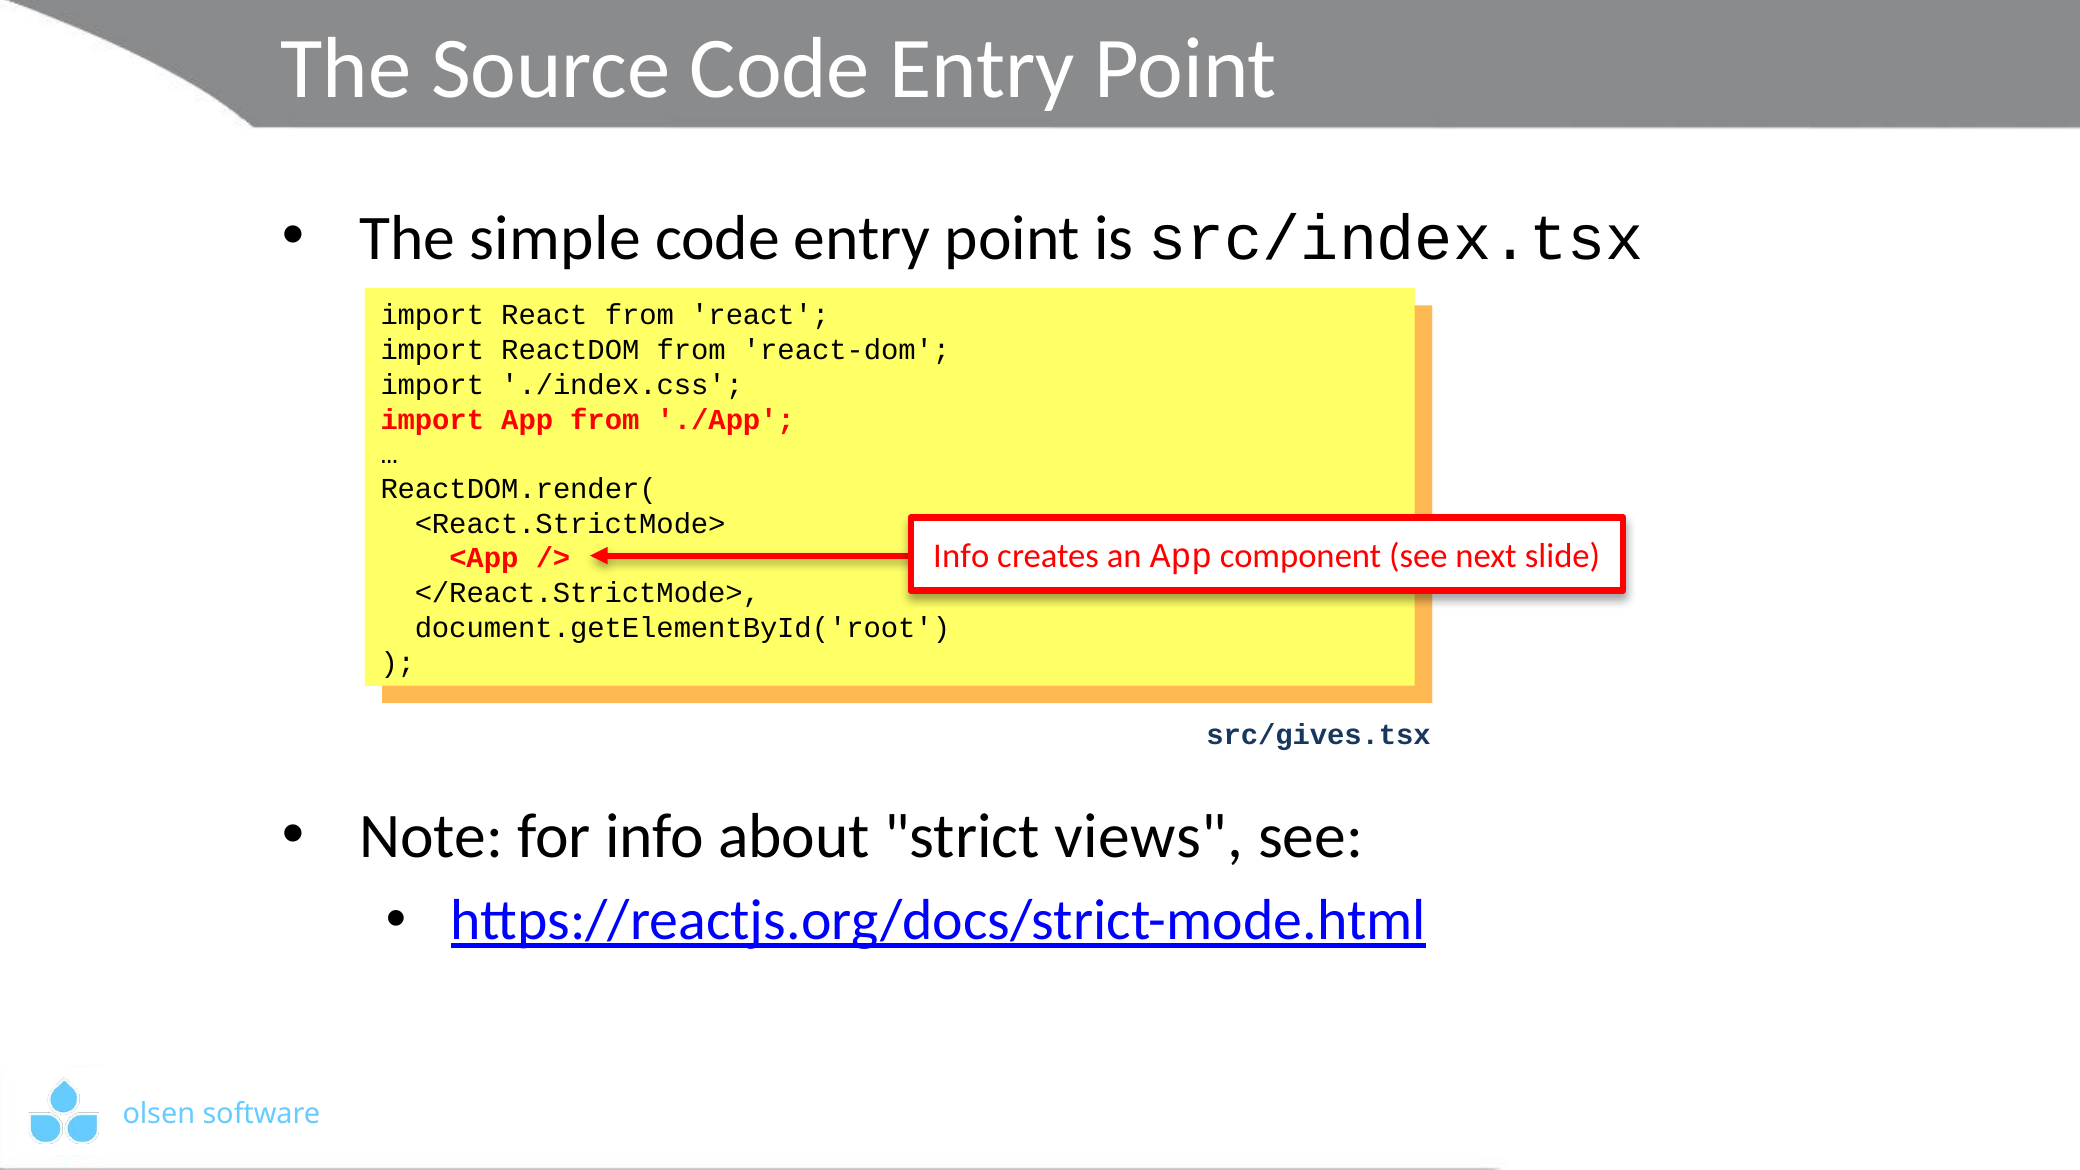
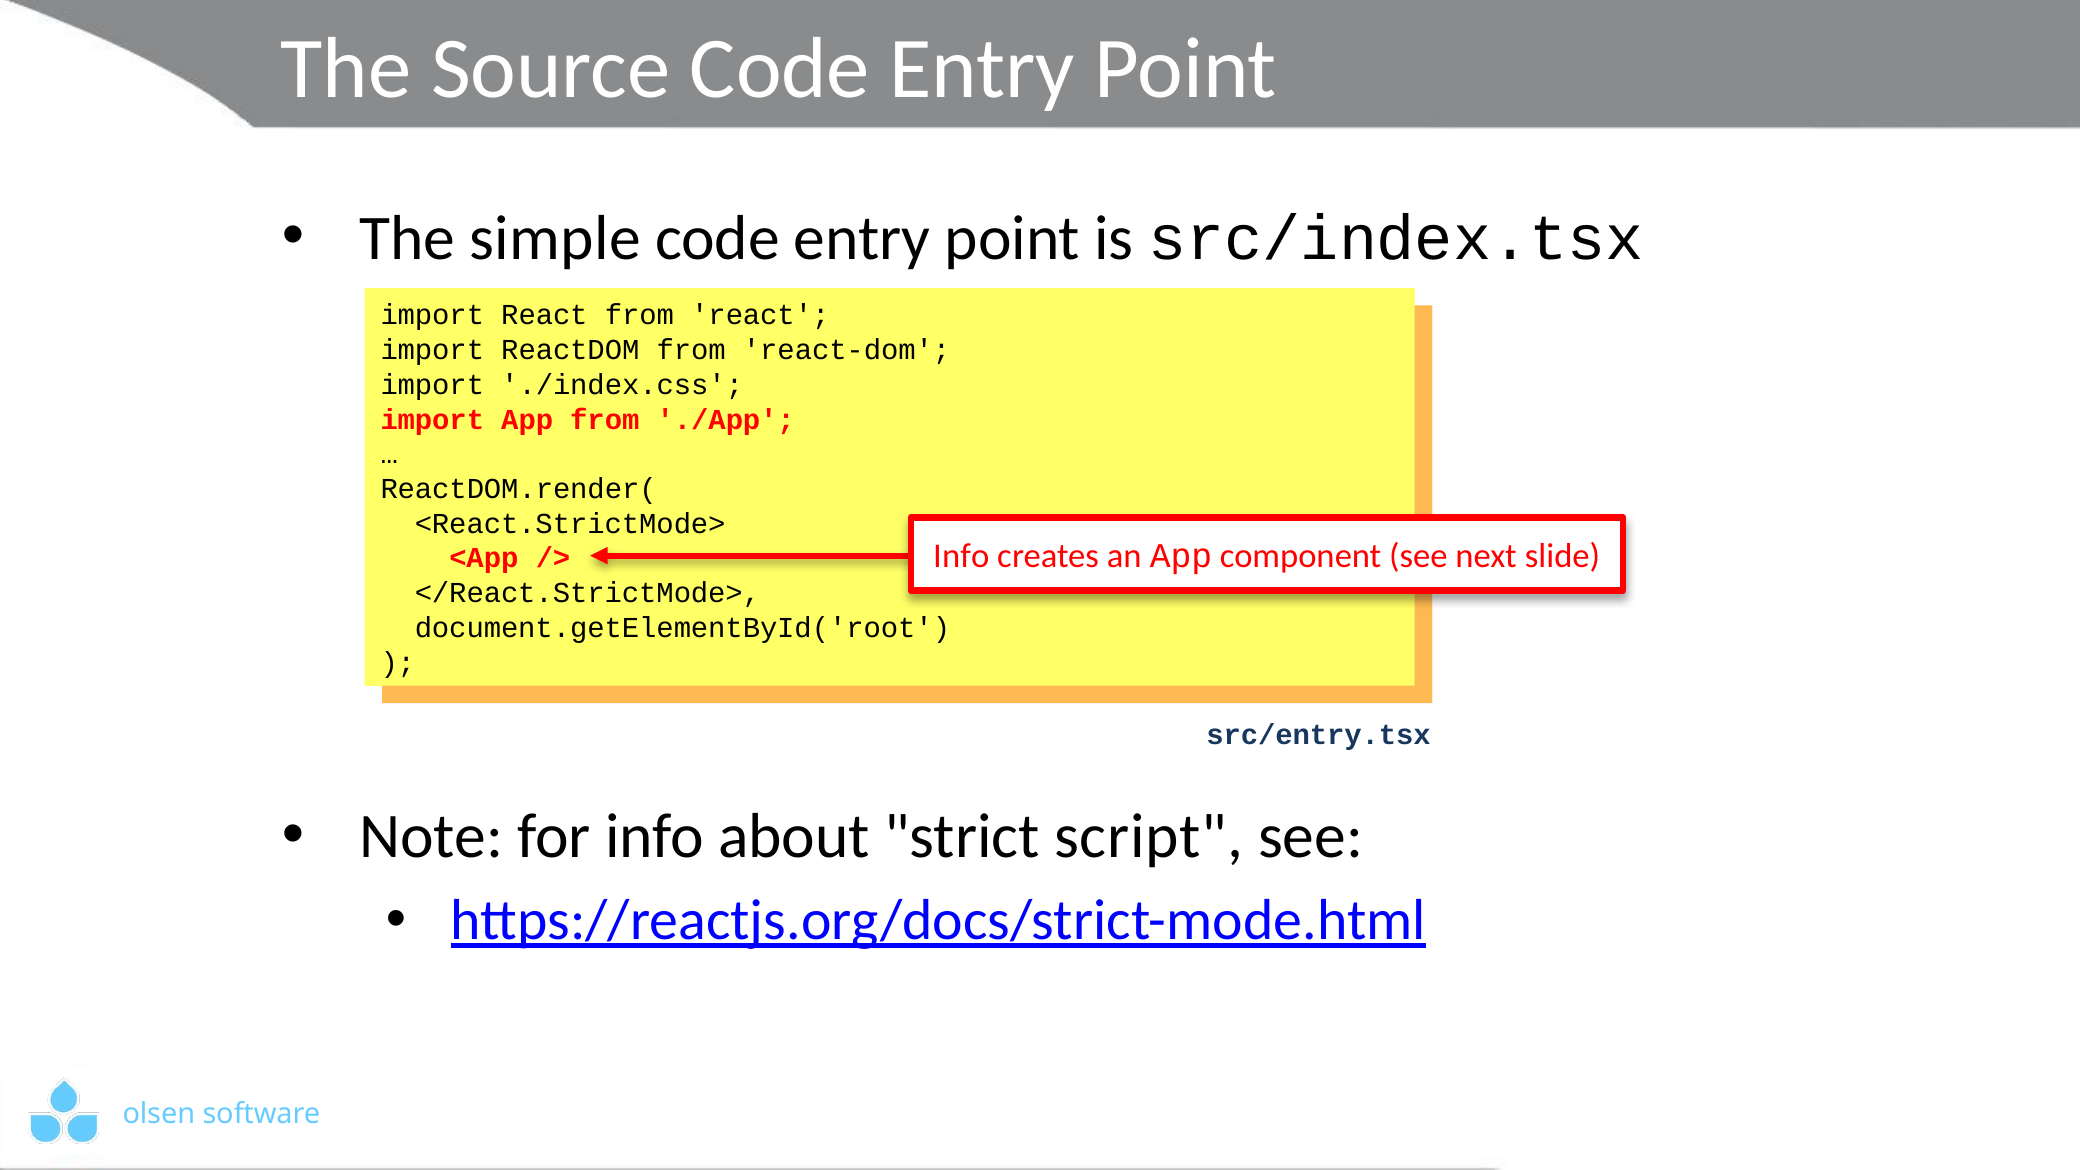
src/gives.tsx: src/gives.tsx -> src/entry.tsx
views: views -> script
